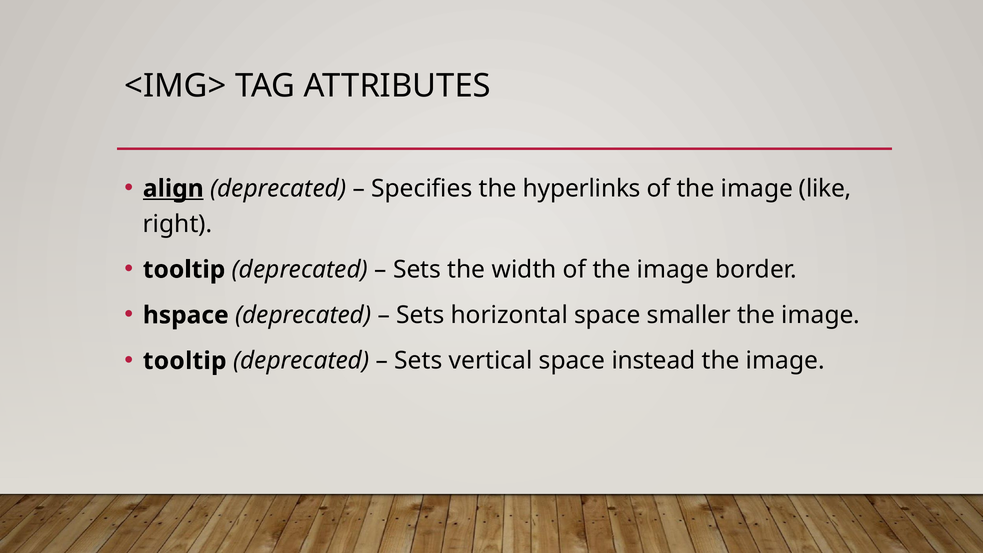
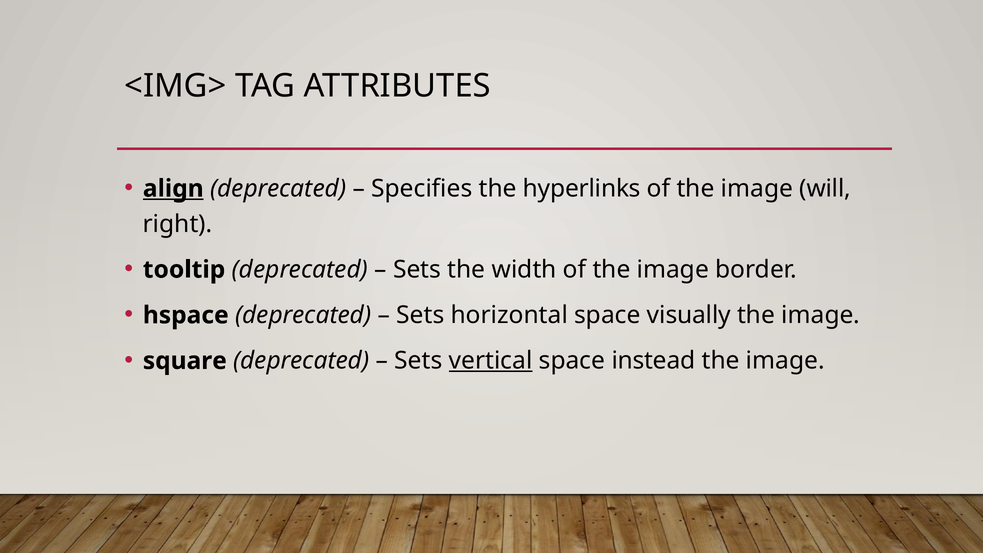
like: like -> will
smaller: smaller -> visually
tooltip at (185, 361): tooltip -> square
vertical underline: none -> present
